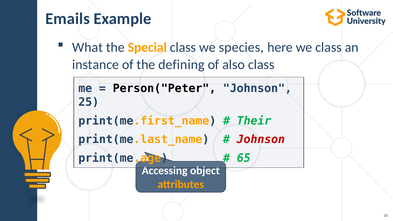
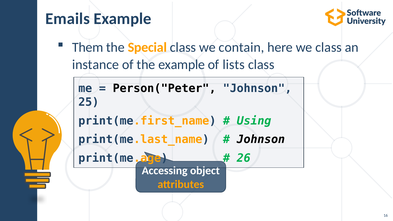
What: What -> Them
species: species -> contain
the defining: defining -> example
also: also -> lists
Their: Their -> Using
Johnson at (261, 139) colour: red -> black
65: 65 -> 26
